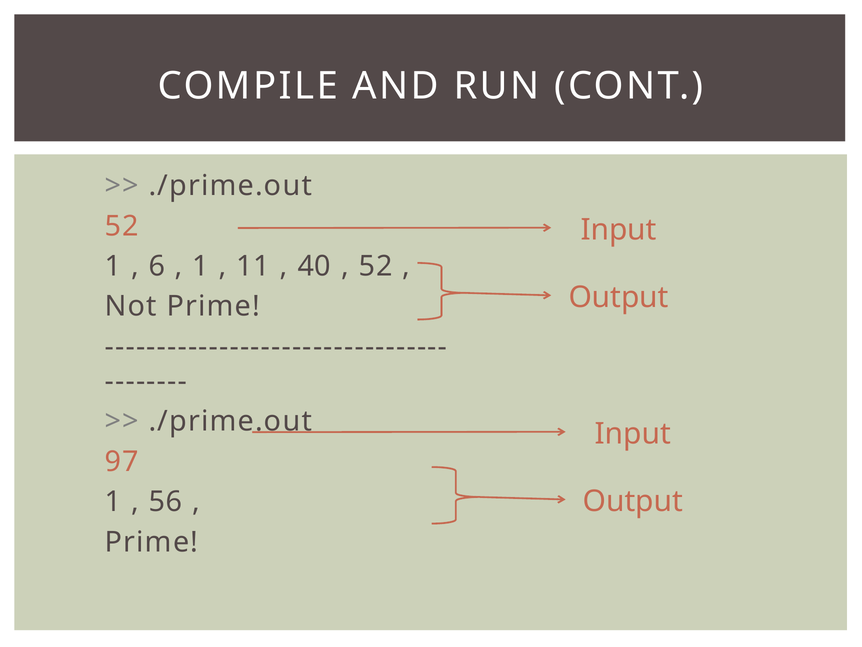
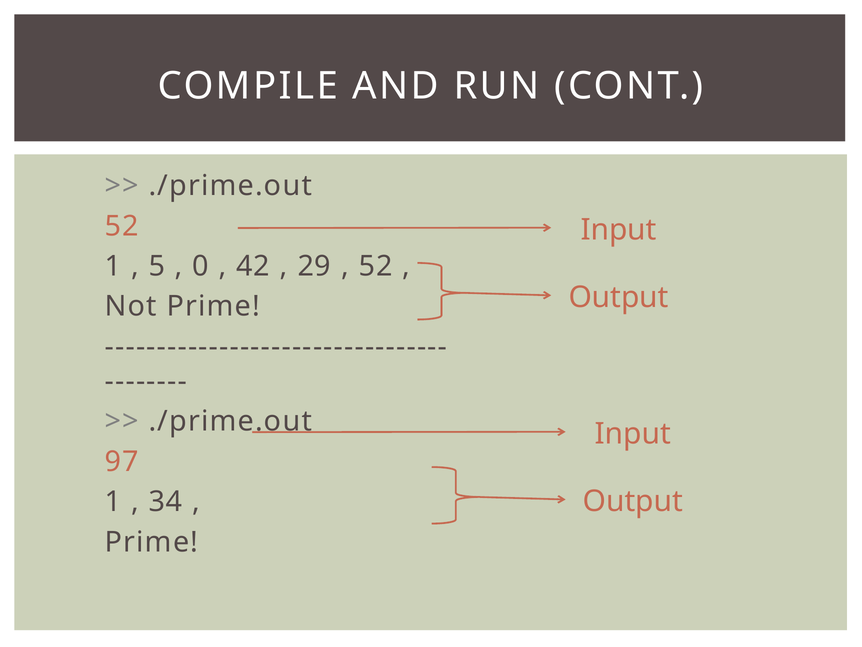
6: 6 -> 5
1 at (201, 266): 1 -> 0
11: 11 -> 42
40: 40 -> 29
56: 56 -> 34
